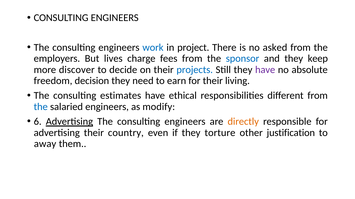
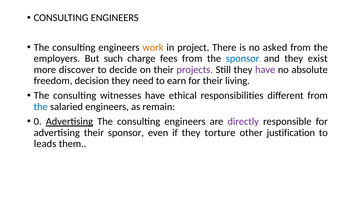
work colour: blue -> orange
lives: lives -> such
keep: keep -> exist
projects colour: blue -> purple
estimates: estimates -> witnesses
modify: modify -> remain
6: 6 -> 0
directly colour: orange -> purple
their country: country -> sponsor
away: away -> leads
